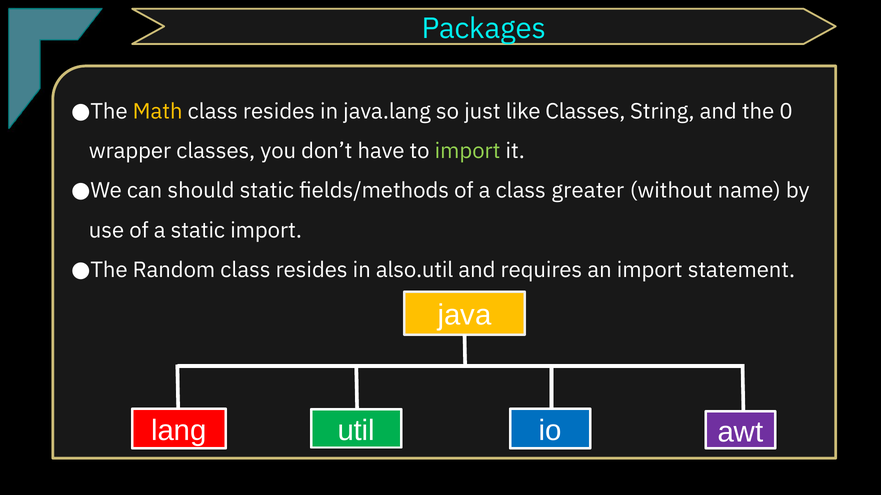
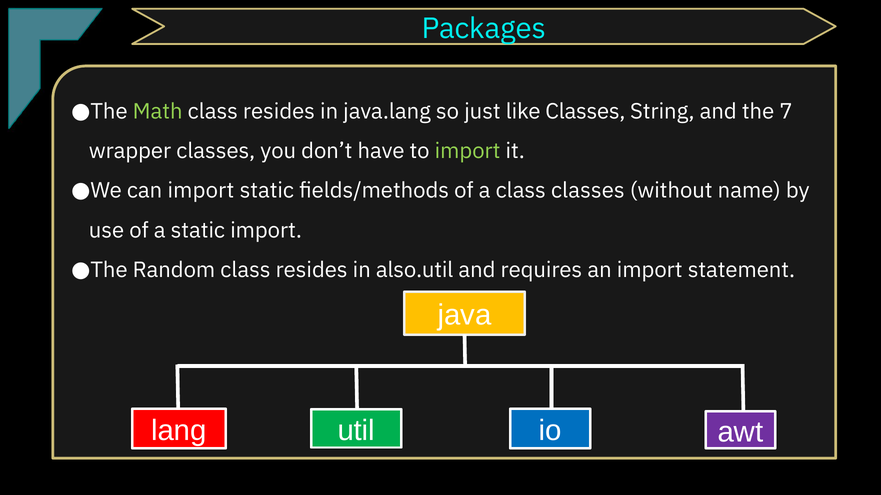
Math colour: yellow -> light green
0: 0 -> 7
can should: should -> import
class greater: greater -> classes
